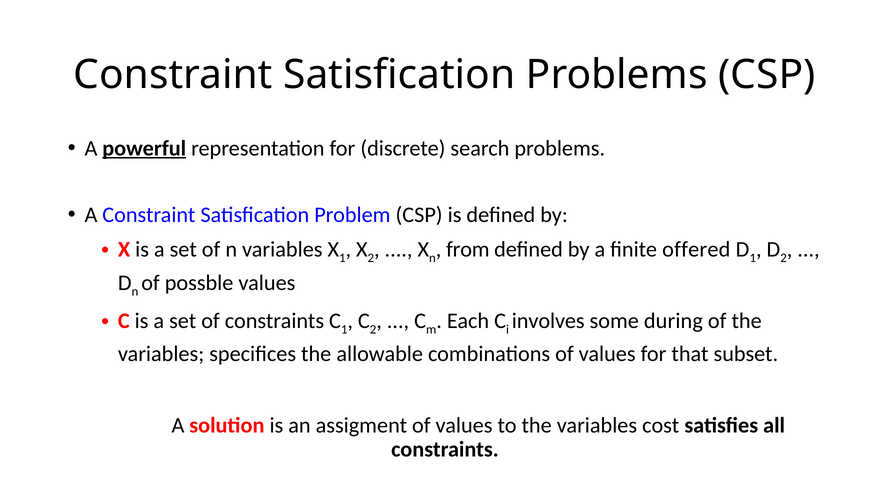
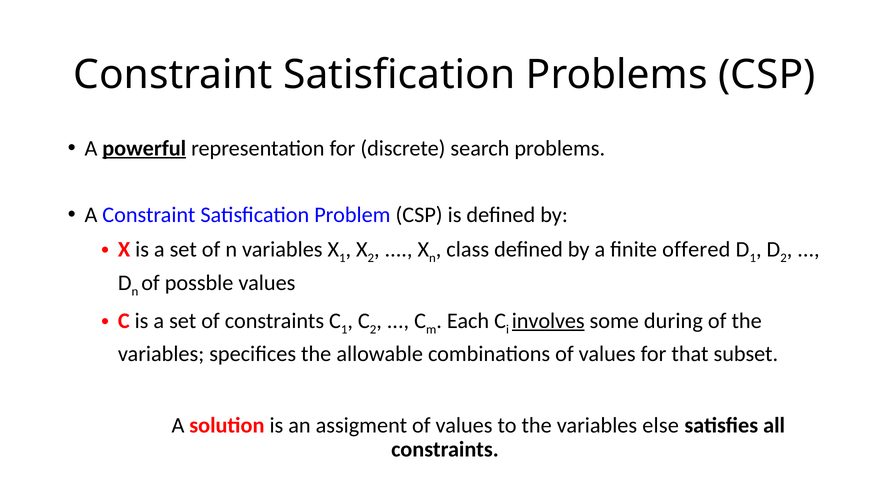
from: from -> class
involves underline: none -> present
cost: cost -> else
